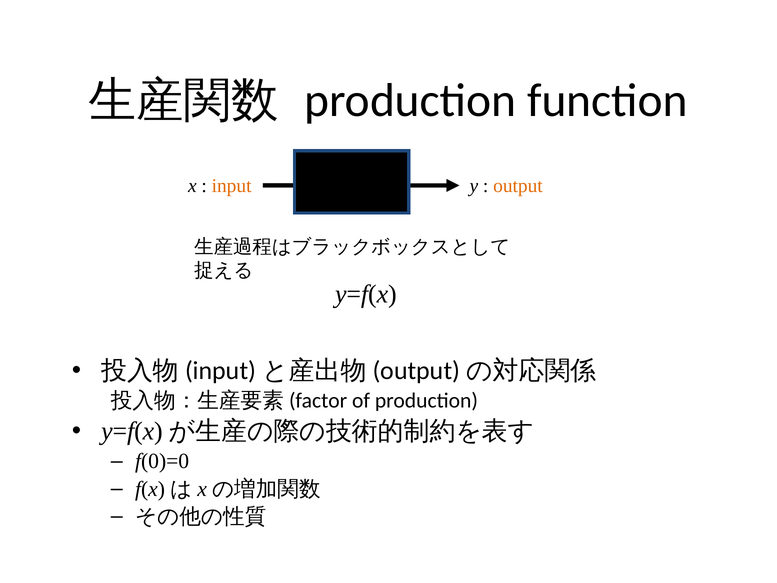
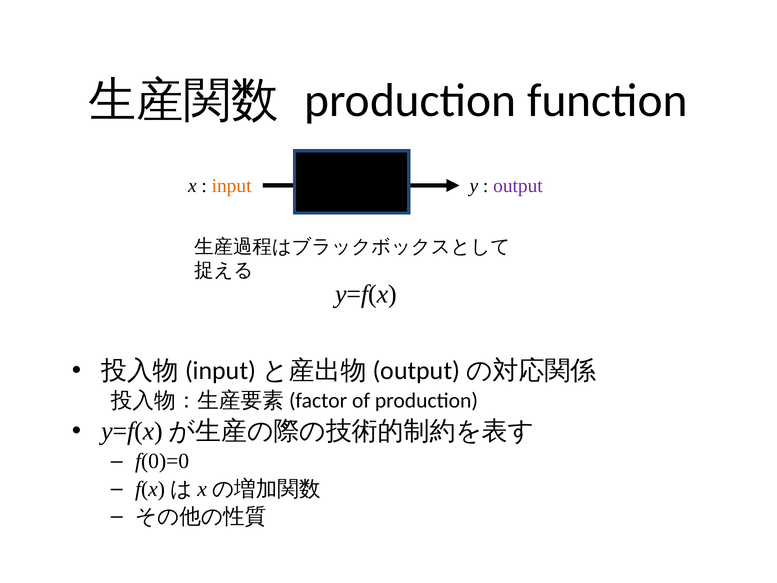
output colour: orange -> purple
